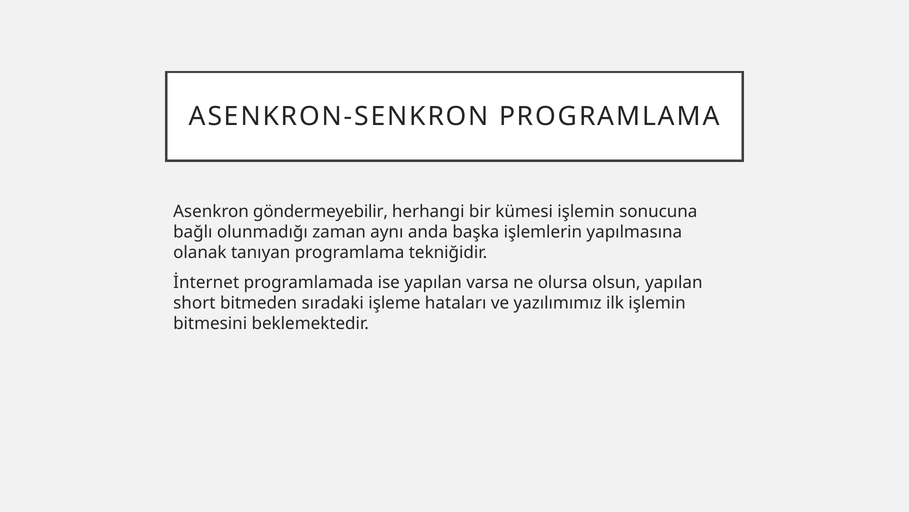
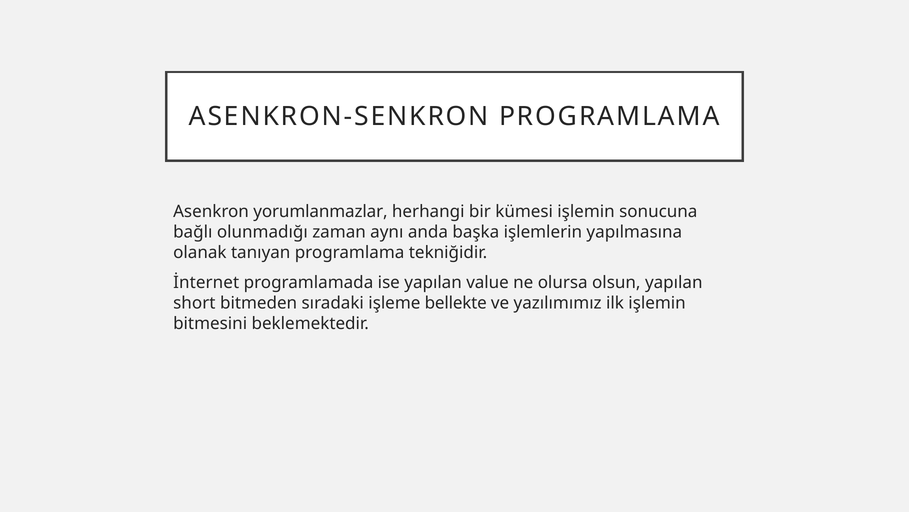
göndermeyebilir: göndermeyebilir -> yorumlanmazlar
varsa: varsa -> value
hataları: hataları -> bellekte
